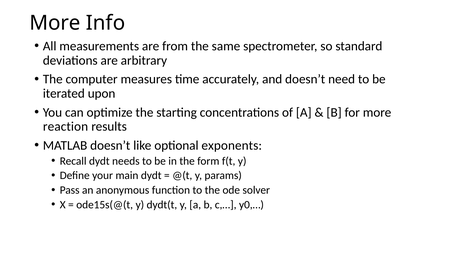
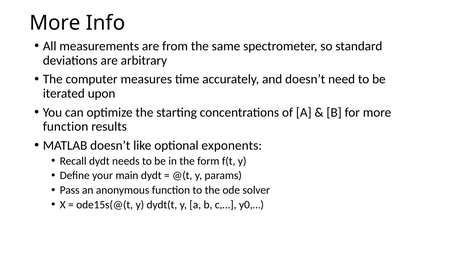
reaction at (66, 126): reaction -> function
